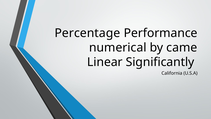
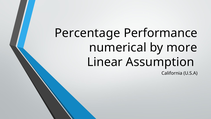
came: came -> more
Significantly: Significantly -> Assumption
